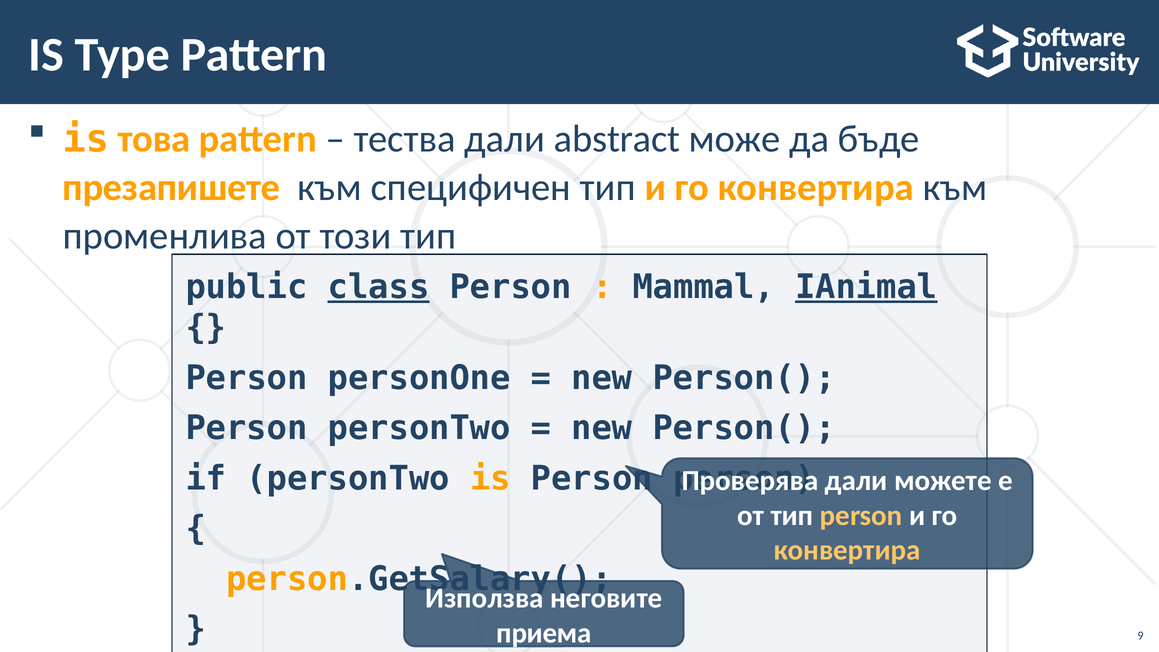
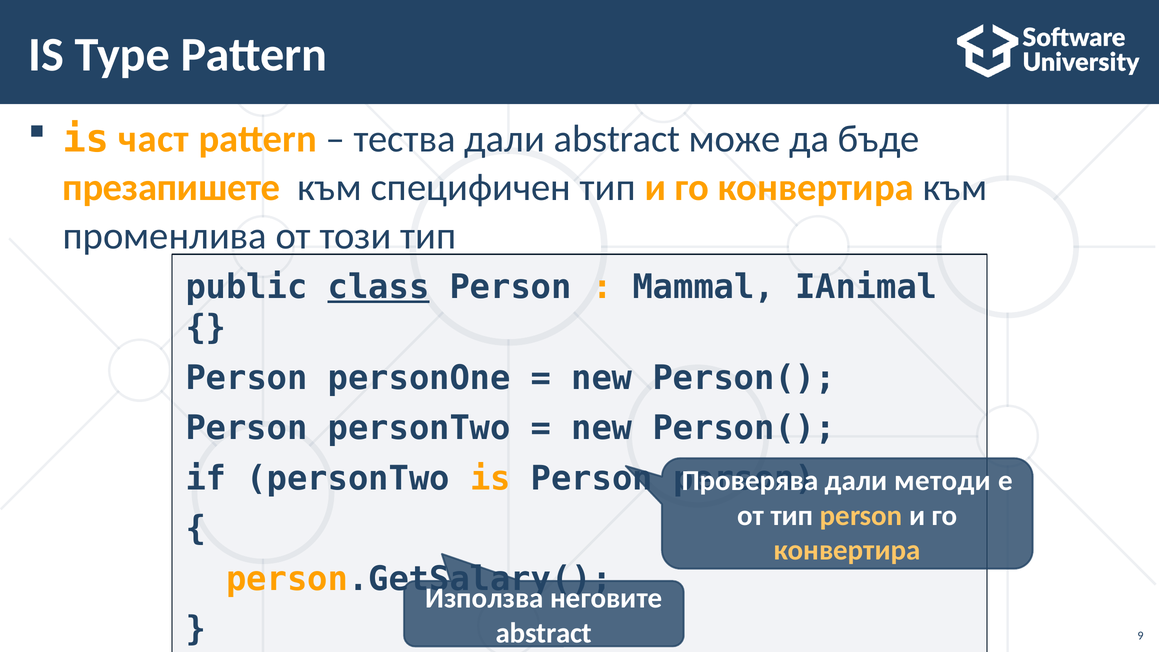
това: това -> част
IAnimal underline: present -> none
можете: можете -> методи
приема at (544, 633): приема -> abstract
